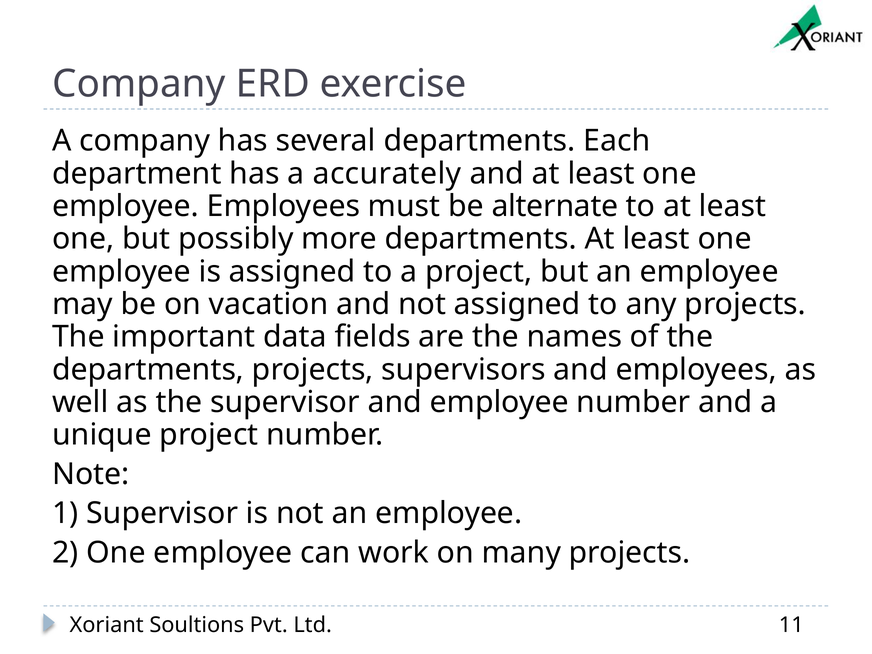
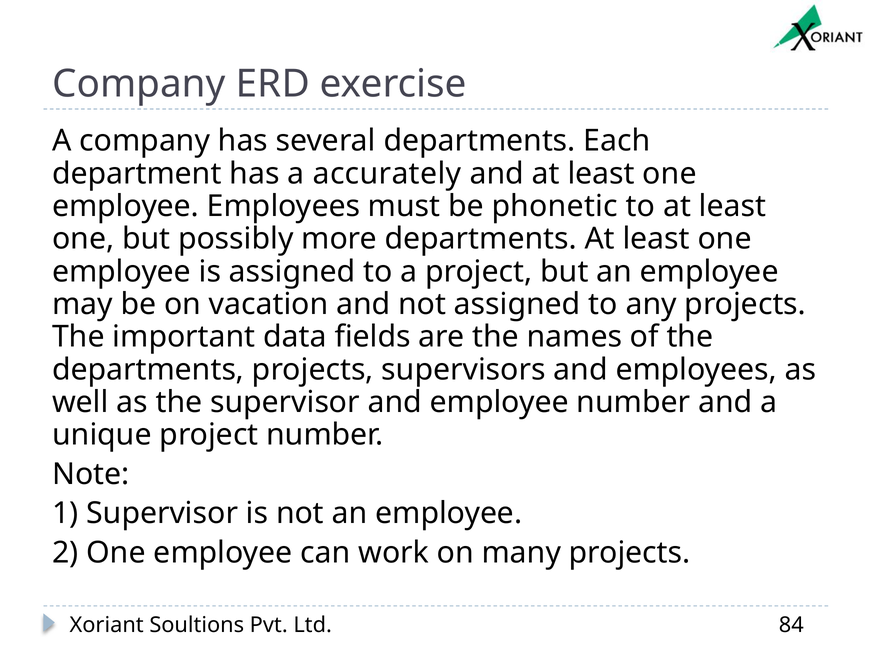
alternate: alternate -> phonetic
11: 11 -> 84
